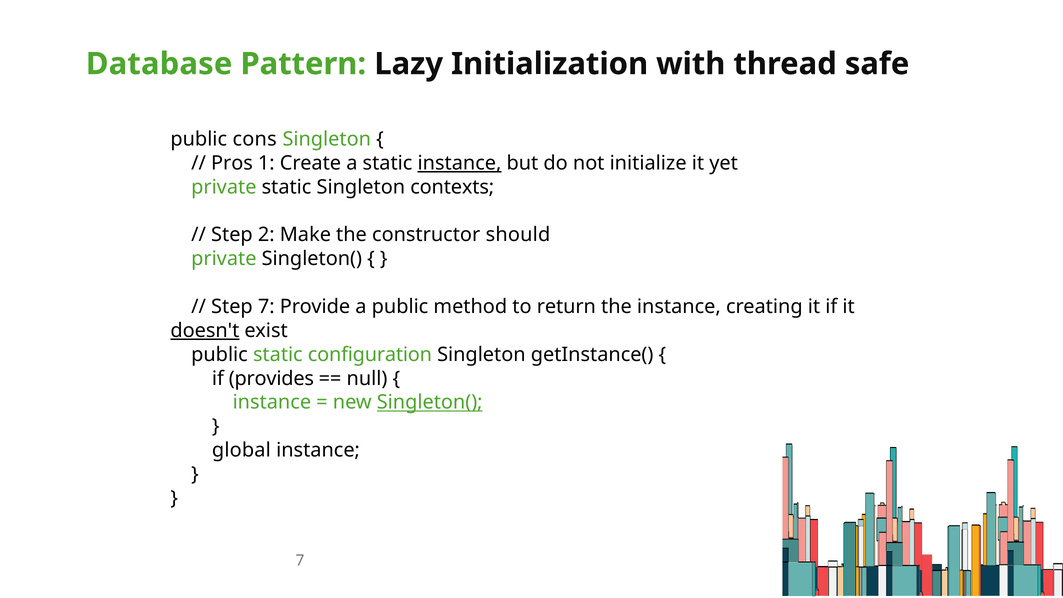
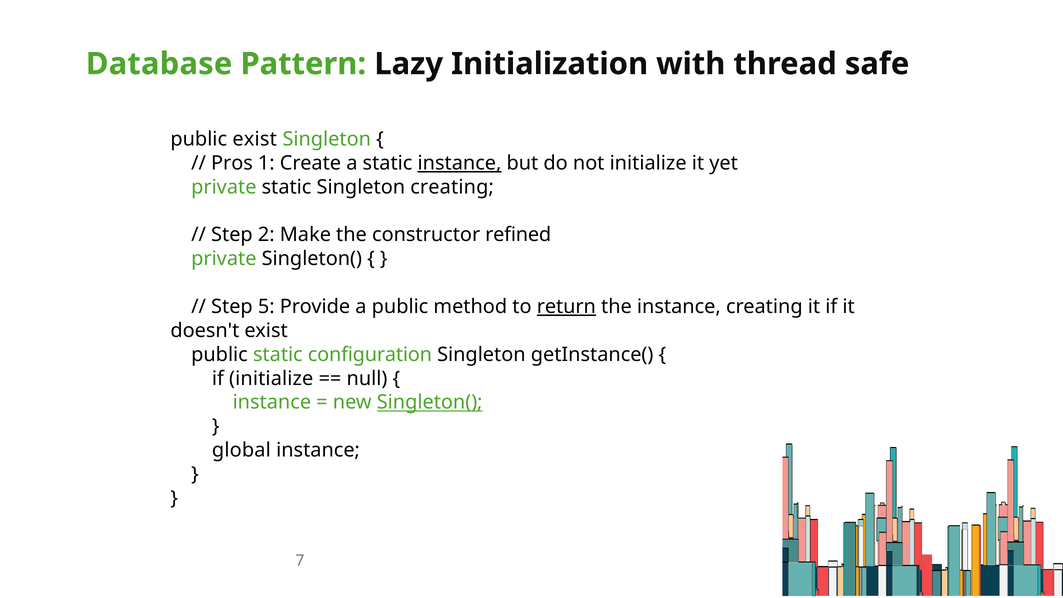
public cons: cons -> exist
Singleton contexts: contexts -> creating
should: should -> refined
Step 7: 7 -> 5
return underline: none -> present
doesn't underline: present -> none
if provides: provides -> initialize
